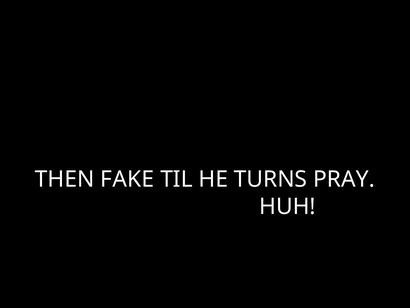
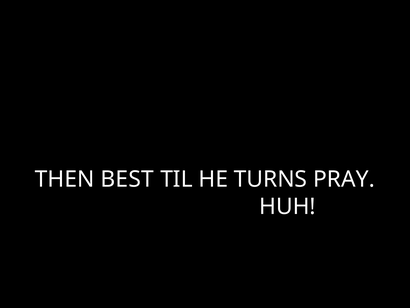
FAKE: FAKE -> BEST
